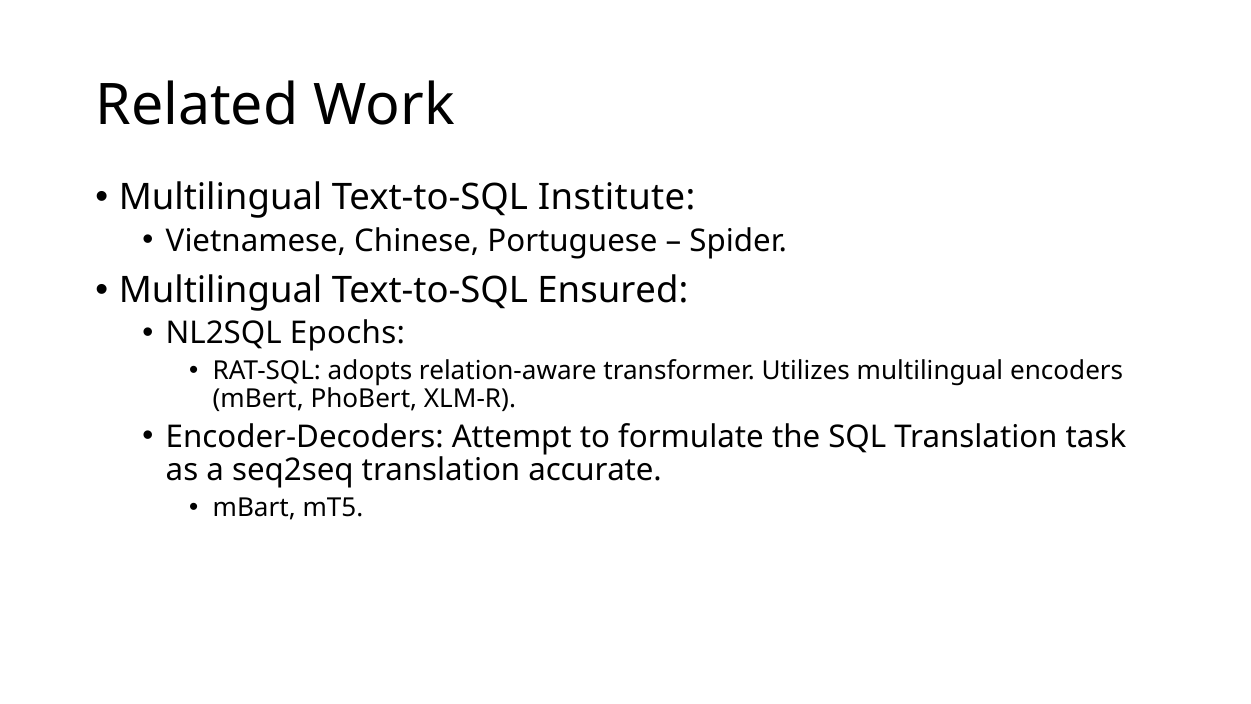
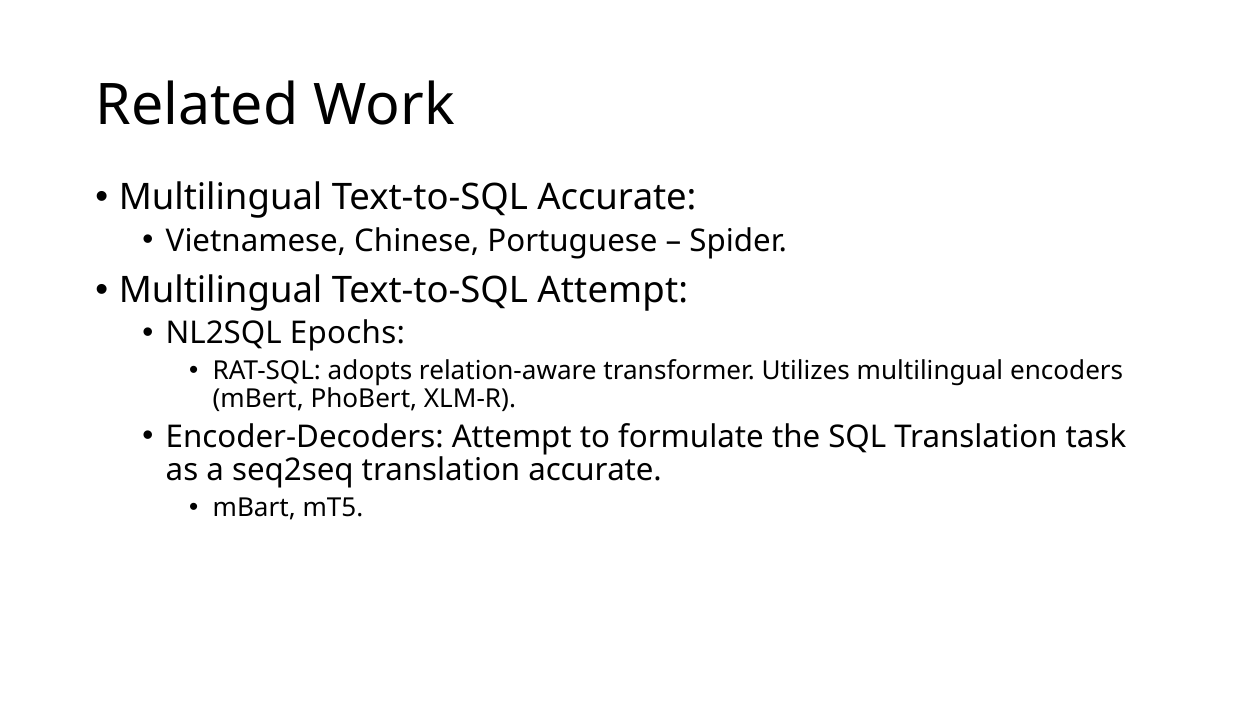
Text-to-SQL Institute: Institute -> Accurate
Text-to-SQL Ensured: Ensured -> Attempt
